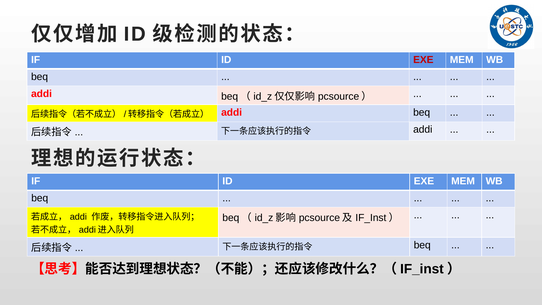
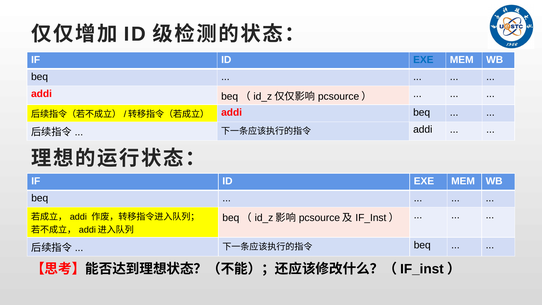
EXE at (423, 60) colour: red -> blue
